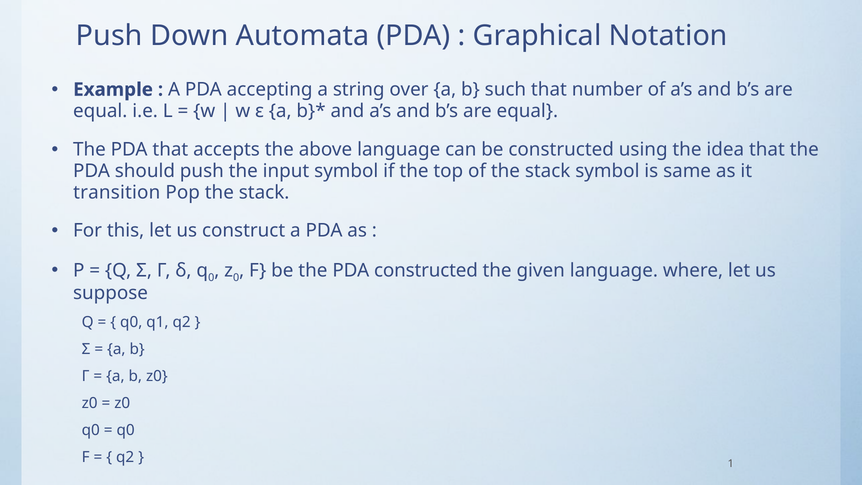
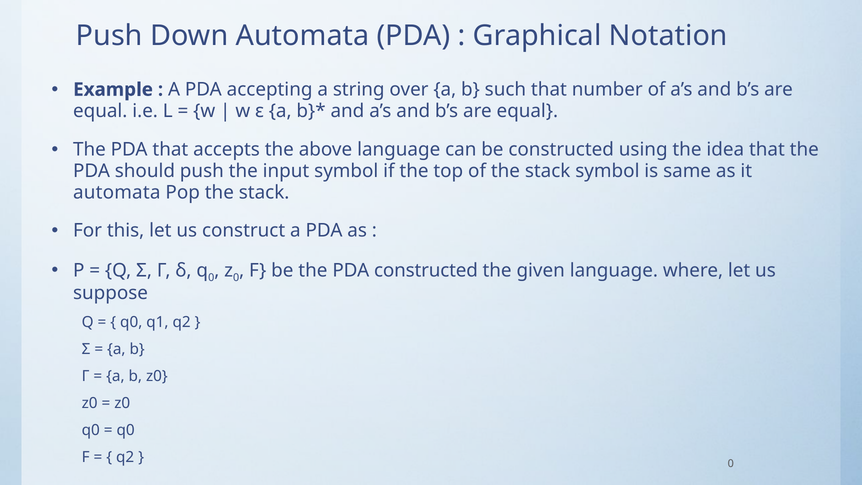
transition at (117, 192): transition -> automata
1 at (731, 464): 1 -> 0
